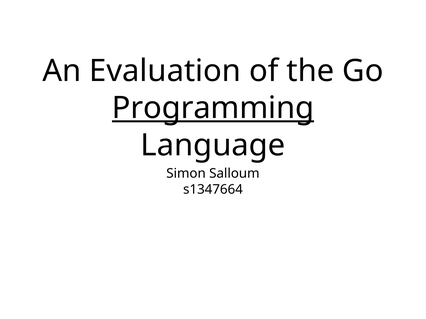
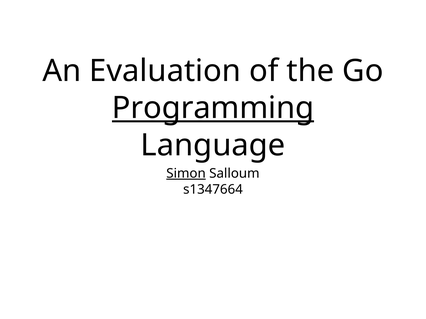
Simon underline: none -> present
